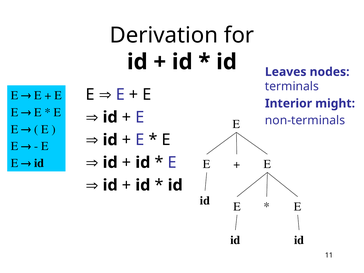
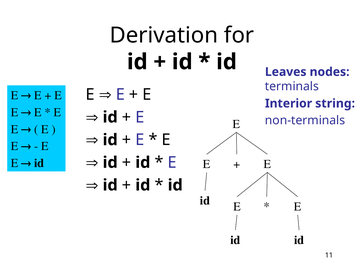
might: might -> string
